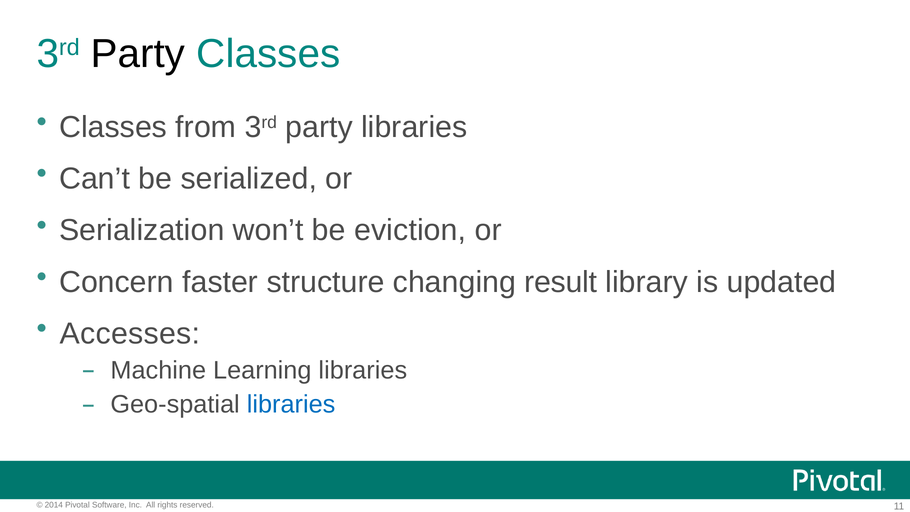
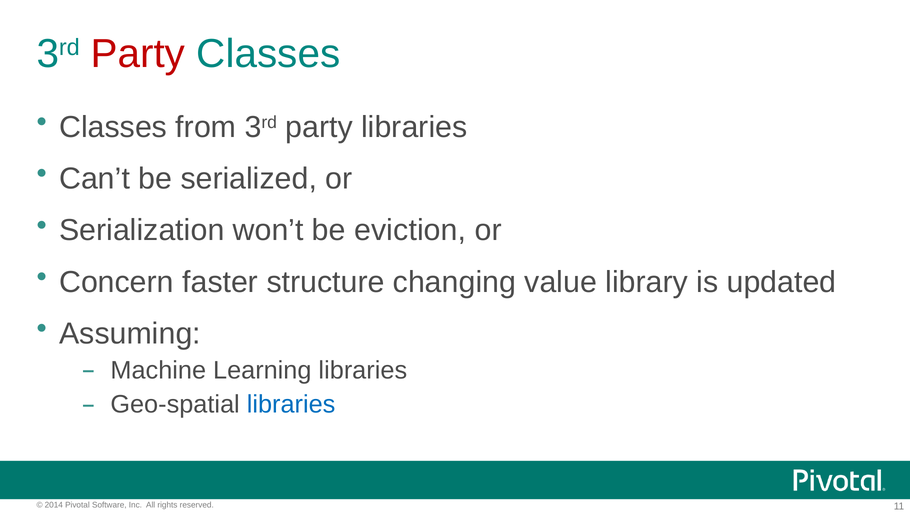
Party at (138, 54) colour: black -> red
result: result -> value
Accesses: Accesses -> Assuming
